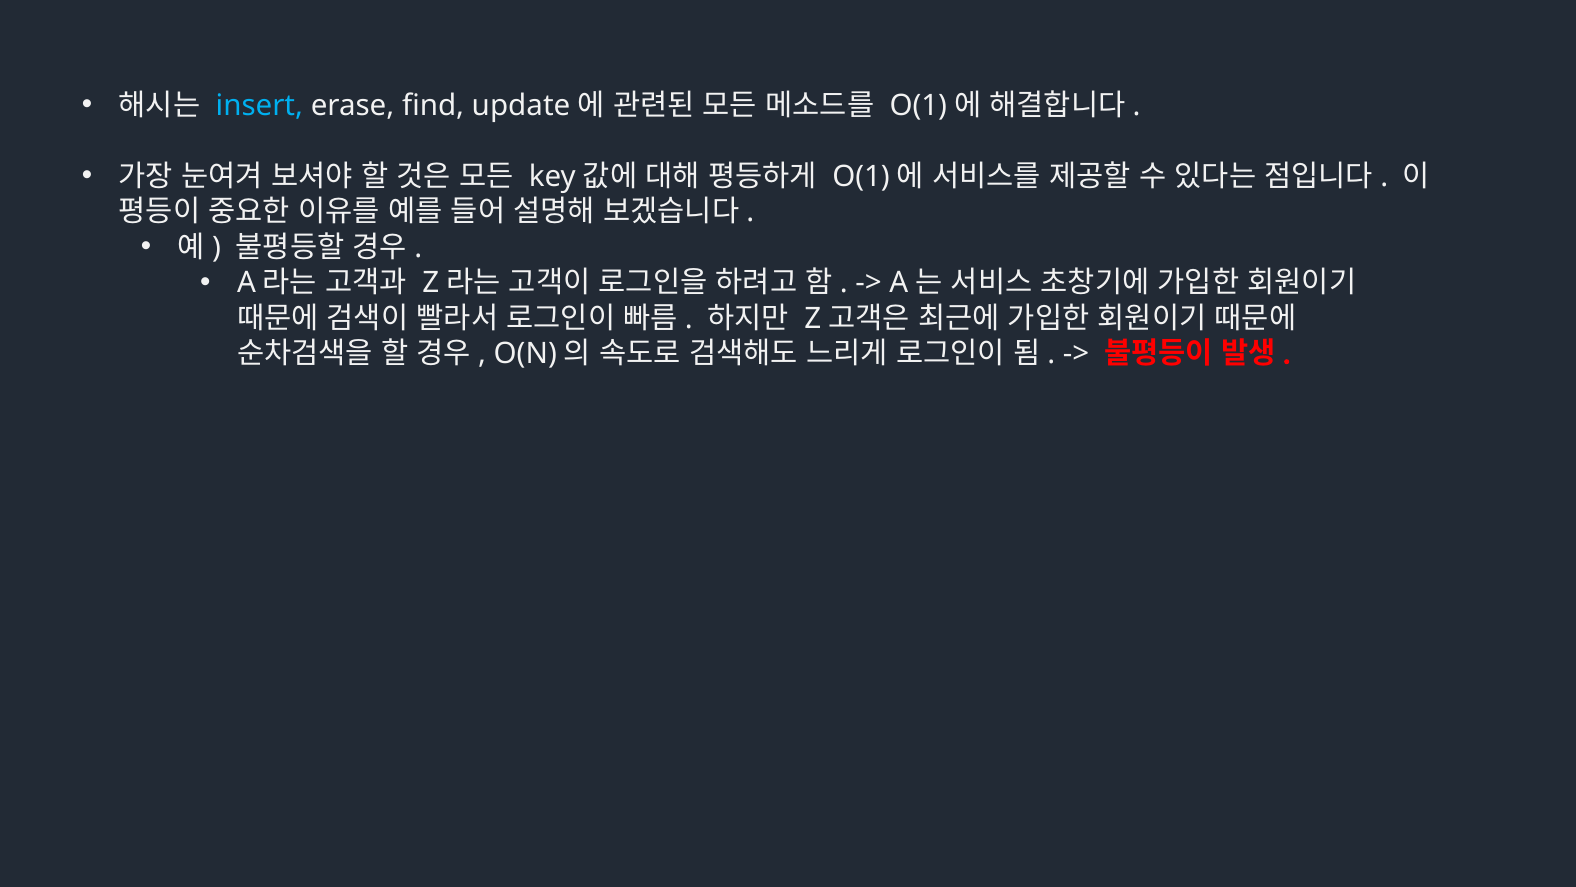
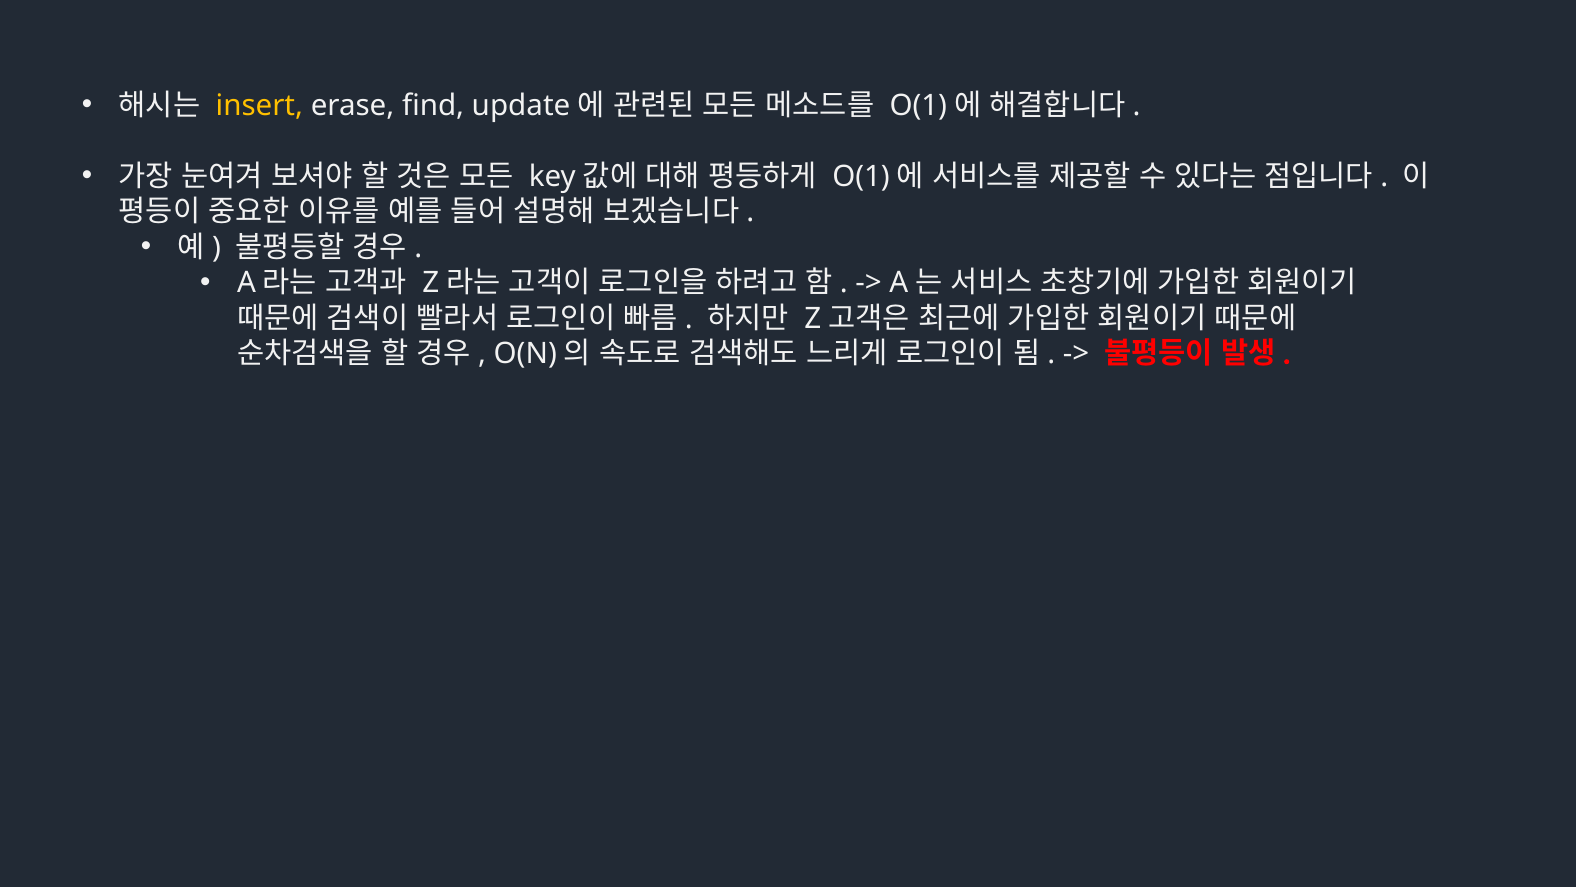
insert colour: light blue -> yellow
